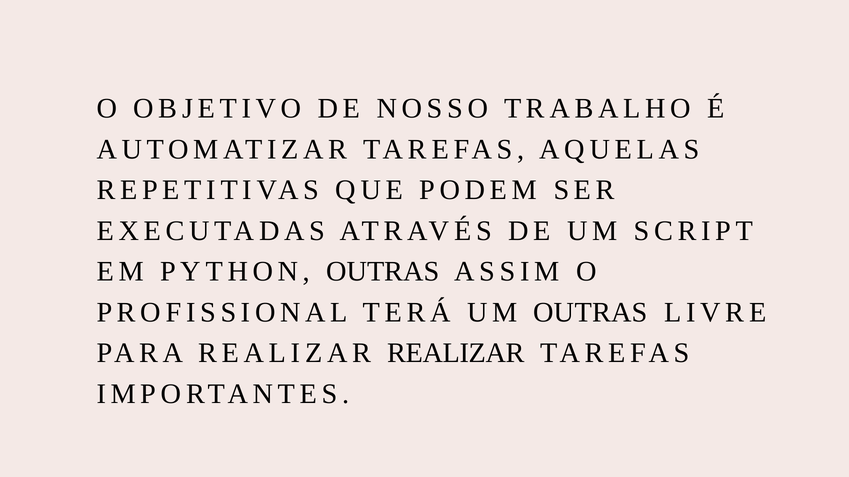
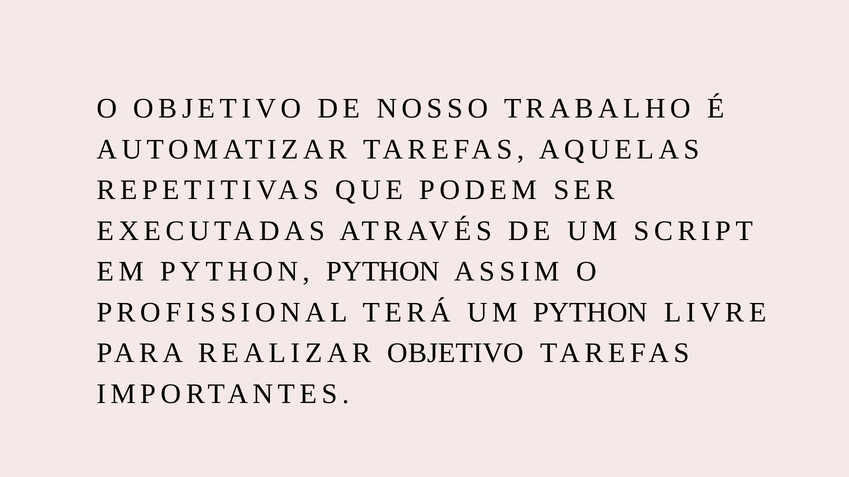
PYTHON OUTRAS: OUTRAS -> PYTHON
UM OUTRAS: OUTRAS -> PYTHON
REALIZAR REALIZAR: REALIZAR -> OBJETIVO
